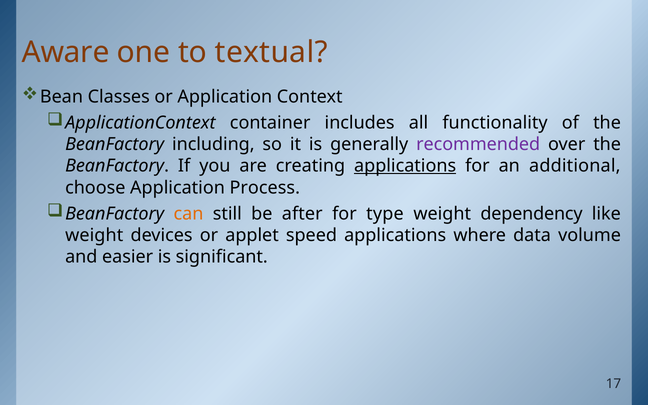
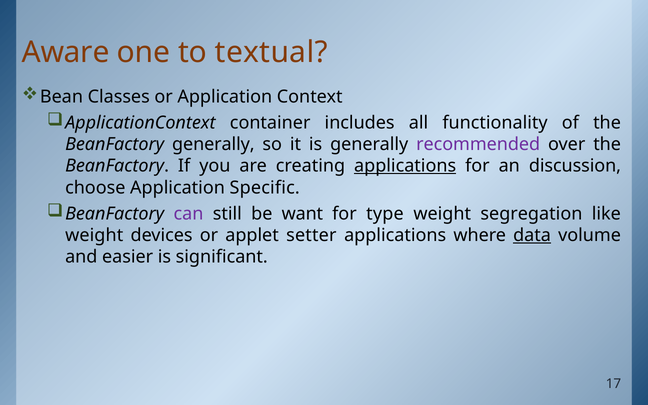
BeanFactory including: including -> generally
additional: additional -> discussion
Process: Process -> Specific
can colour: orange -> purple
after: after -> want
dependency: dependency -> segregation
speed: speed -> setter
data underline: none -> present
